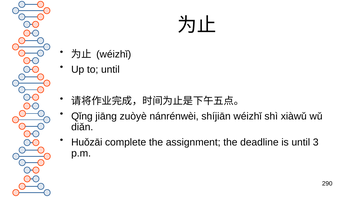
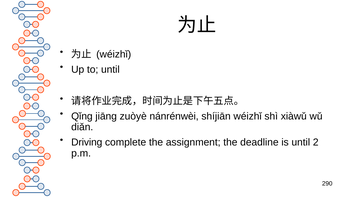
Huǒzāi: Huǒzāi -> Driving
3: 3 -> 2
